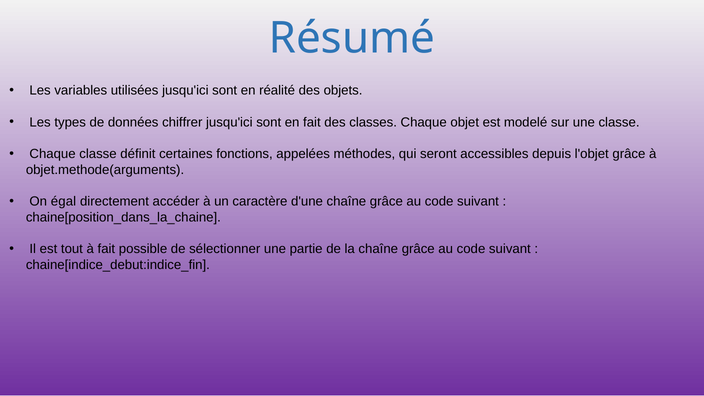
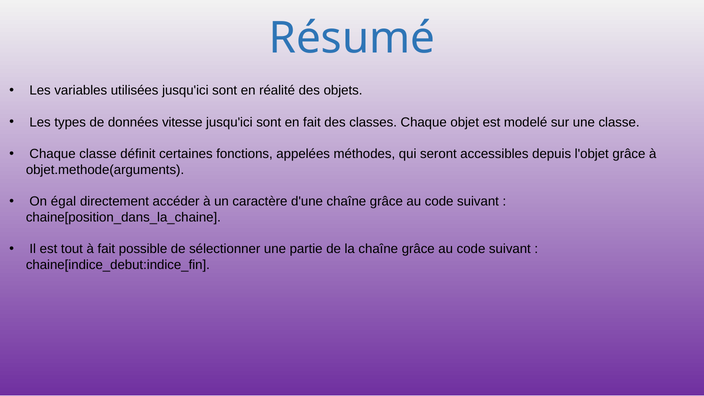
chiffrer: chiffrer -> vitesse
